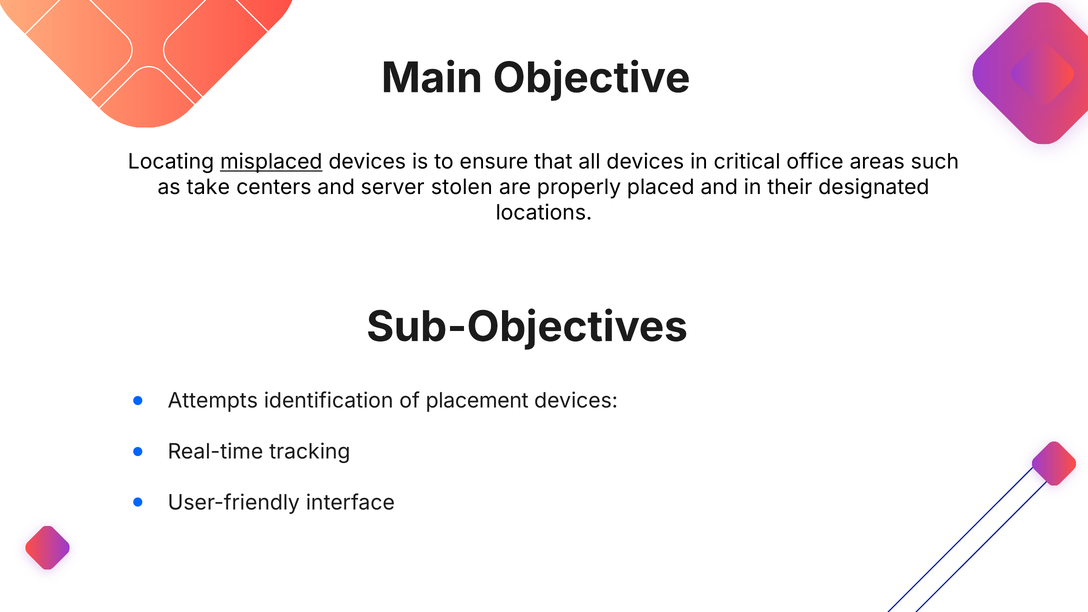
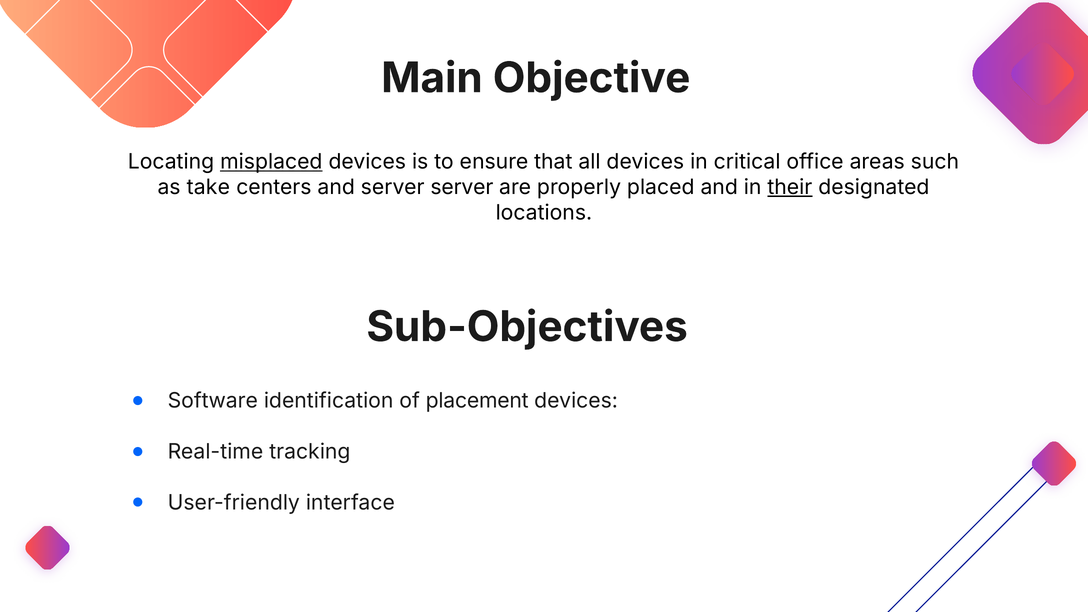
server stolen: stolen -> server
their underline: none -> present
Attempts: Attempts -> Software
